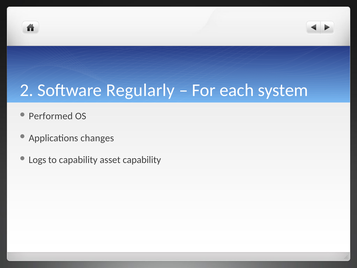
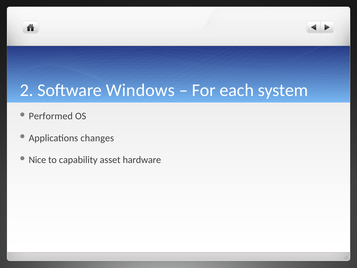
Regularly: Regularly -> Windows
Logs: Logs -> Nice
asset capability: capability -> hardware
